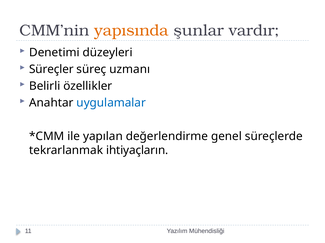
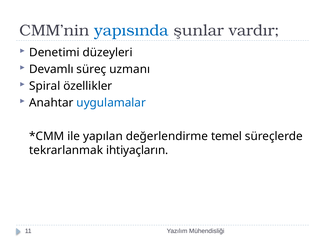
yapısında colour: orange -> blue
Süreçler: Süreçler -> Devamlı
Belirli: Belirli -> Spiral
genel: genel -> temel
